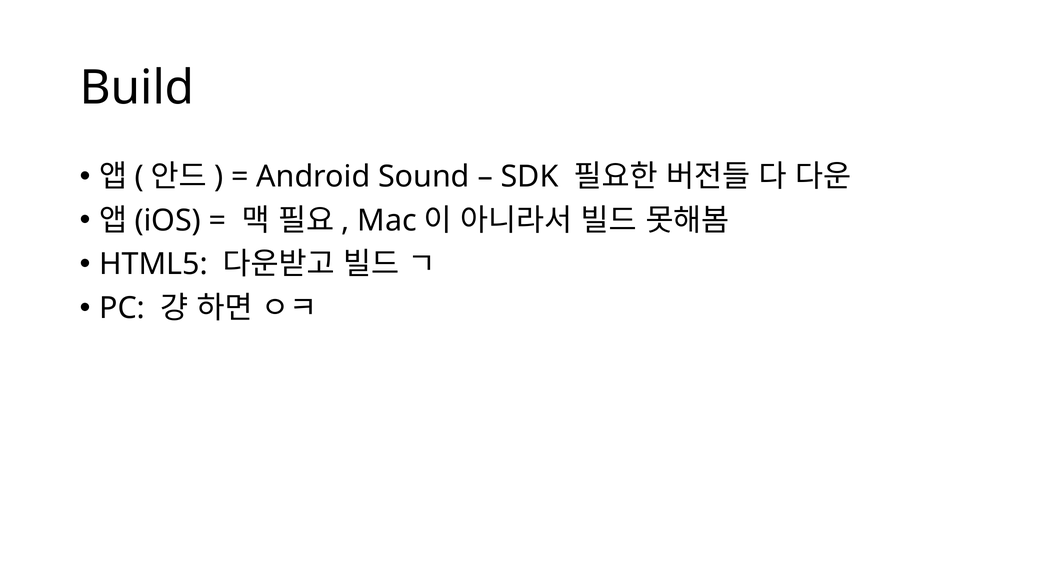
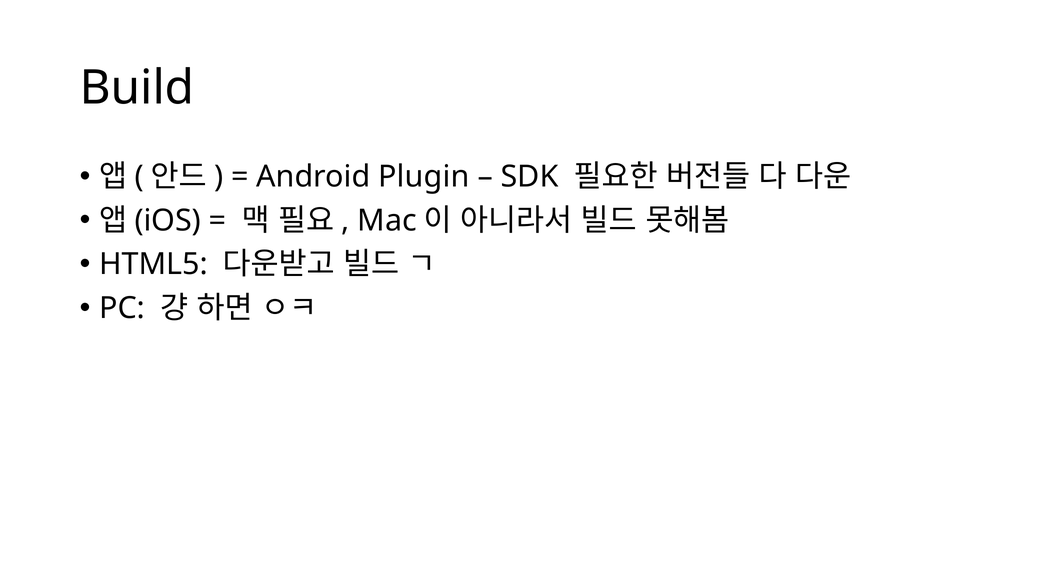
Sound: Sound -> Plugin
